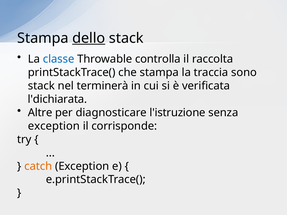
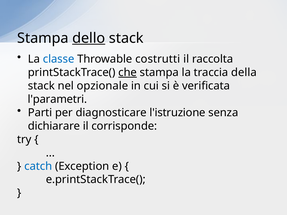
controlla: controlla -> costrutti
che underline: none -> present
sono: sono -> della
terminerà: terminerà -> opzionale
l'dichiarata: l'dichiarata -> l'parametri
Altre: Altre -> Parti
exception at (54, 126): exception -> dichiarare
catch colour: orange -> blue
